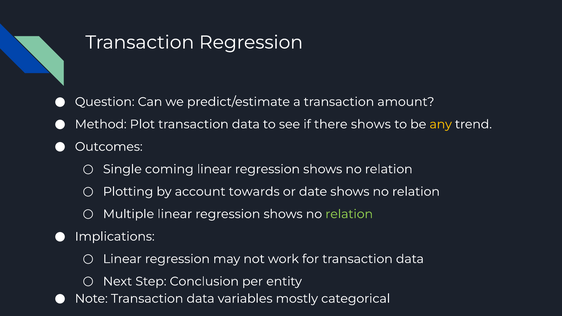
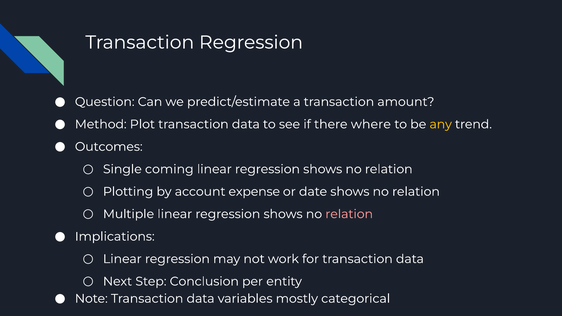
there shows: shows -> where
towards: towards -> expense
relation at (349, 214) colour: light green -> pink
